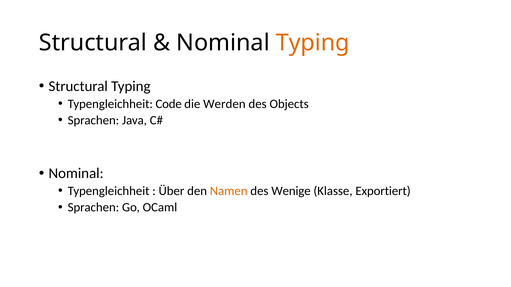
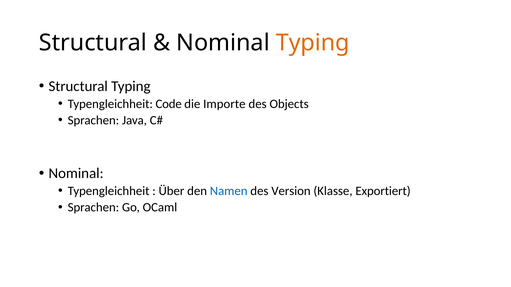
Werden: Werden -> Importe
Namen colour: orange -> blue
Wenige: Wenige -> Version
